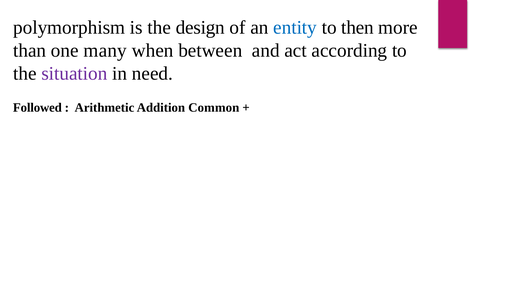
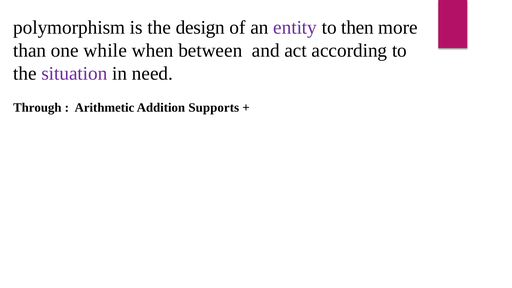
entity colour: blue -> purple
many: many -> while
Followed: Followed -> Through
Common: Common -> Supports
